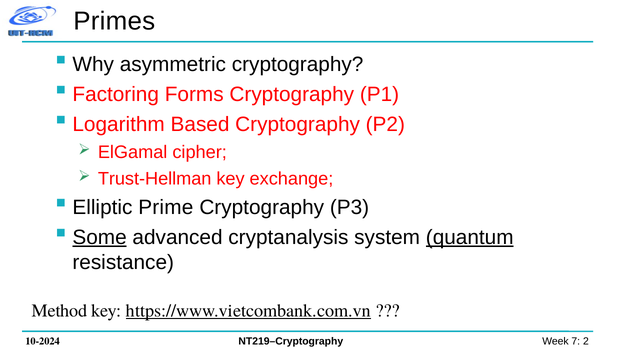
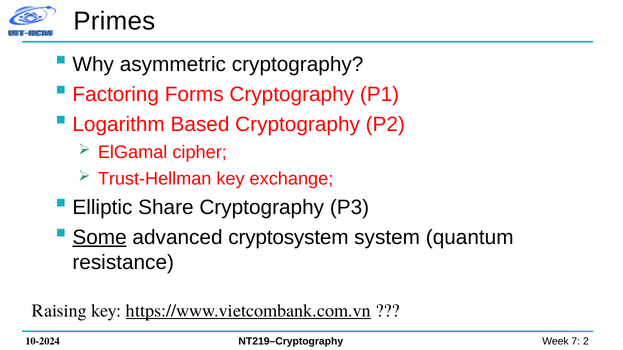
Prime: Prime -> Share
cryptanalysis: cryptanalysis -> cryptosystem
quantum underline: present -> none
Method: Method -> Raising
